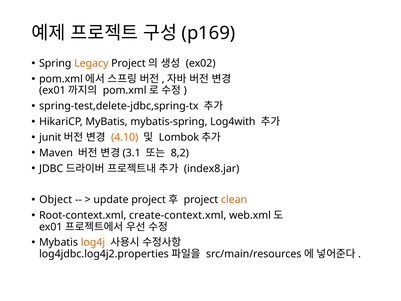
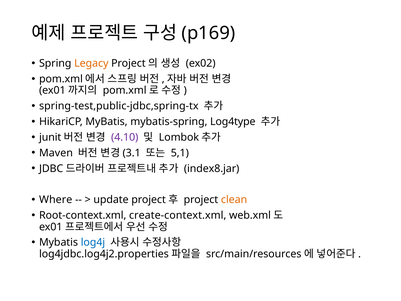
spring-test,delete-jdbc,spring-tx: spring-test,delete-jdbc,spring-tx -> spring-test,public-jdbc,spring-tx
Log4with: Log4with -> Log4type
4.10 colour: orange -> purple
8,2: 8,2 -> 5,1
Object: Object -> Where
log4j colour: orange -> blue
